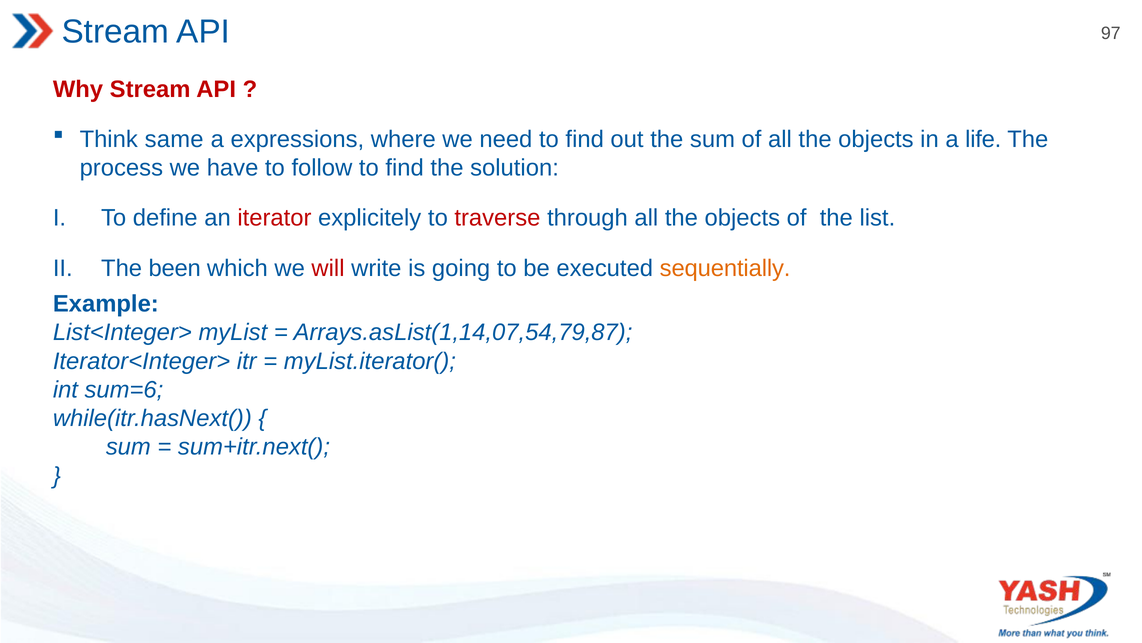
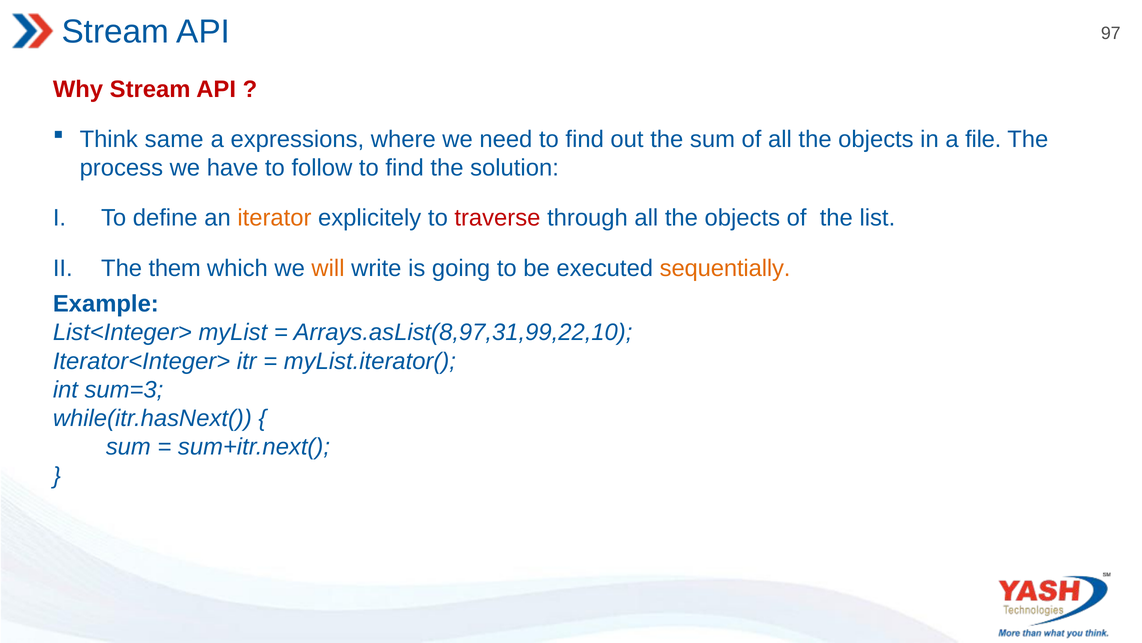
life: life -> file
iterator colour: red -> orange
been: been -> them
will colour: red -> orange
Arrays.asList(1,14,07,54,79,87: Arrays.asList(1,14,07,54,79,87 -> Arrays.asList(8,97,31,99,22,10
sum=6: sum=6 -> sum=3
